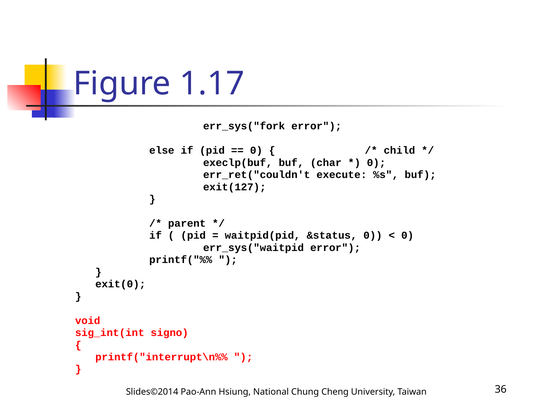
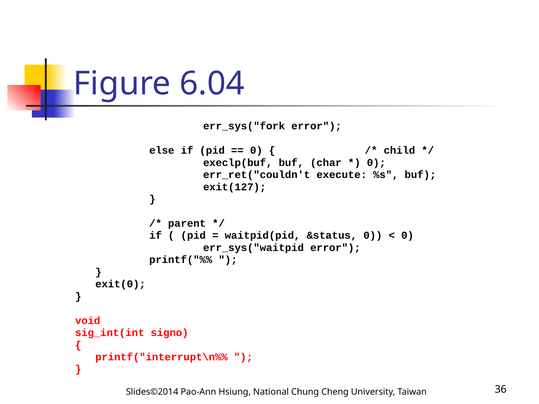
1.17: 1.17 -> 6.04
